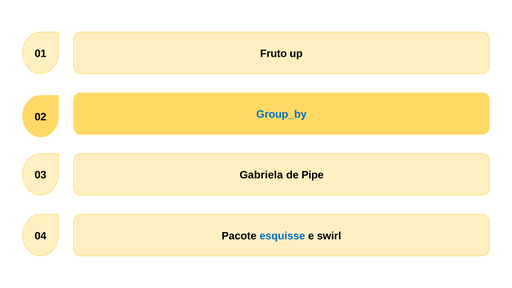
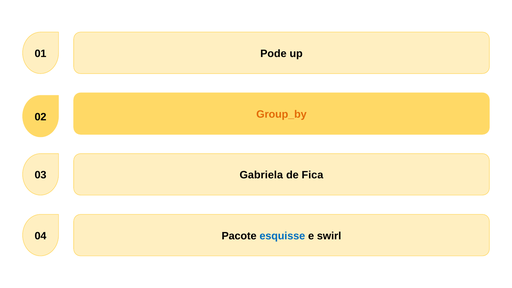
Fruto: Fruto -> Pode
Group_by colour: blue -> orange
Pipe: Pipe -> Fica
